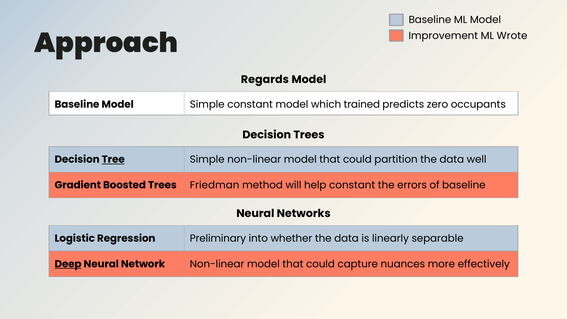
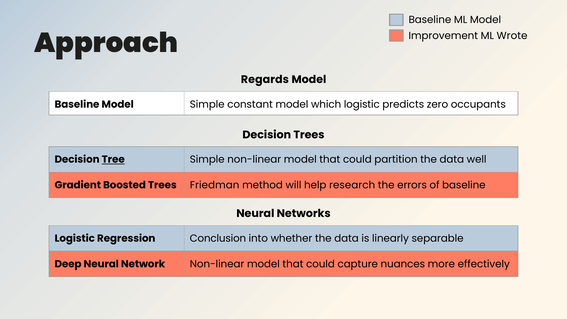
which trained: trained -> logistic
help constant: constant -> research
Preliminary: Preliminary -> Conclusion
Deep underline: present -> none
